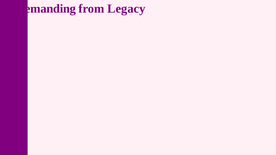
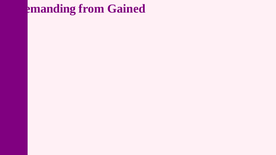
Legacy: Legacy -> Gained
